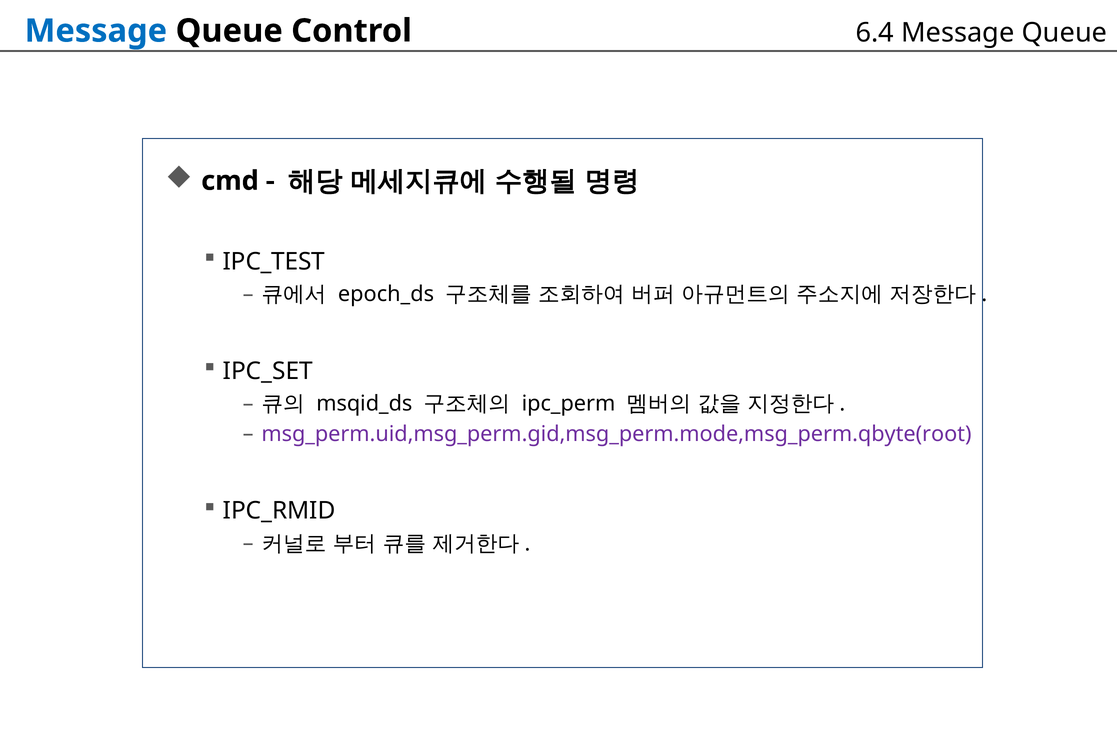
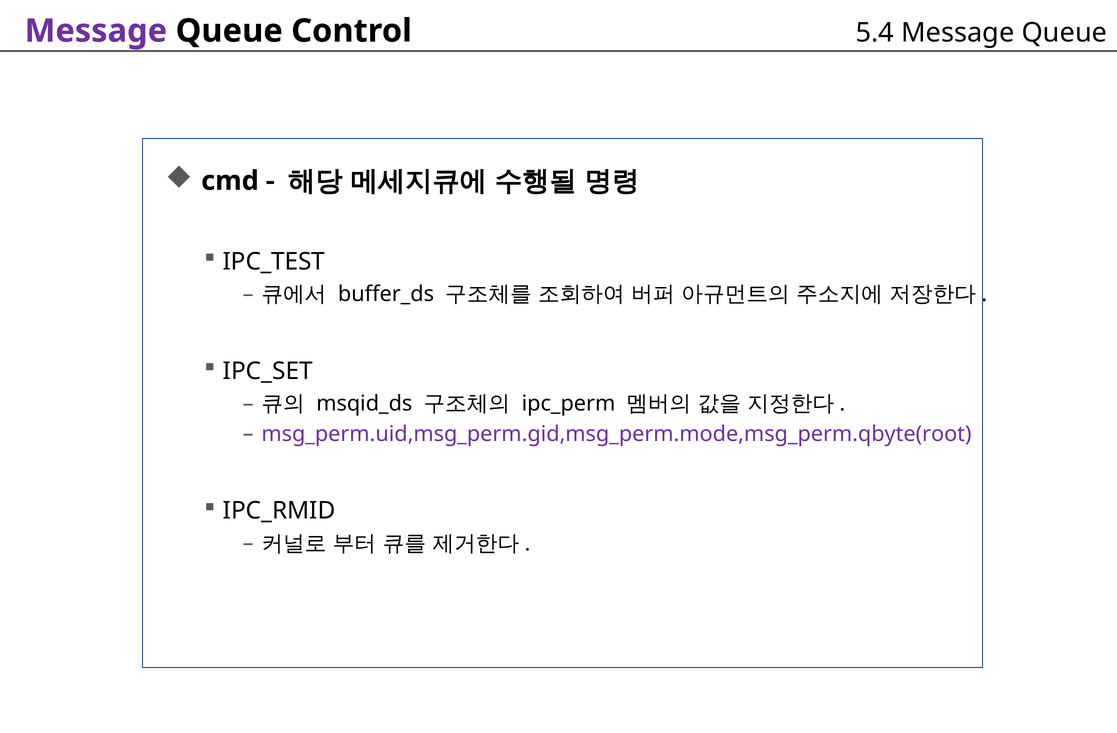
Message at (96, 31) colour: blue -> purple
6.4: 6.4 -> 5.4
epoch_ds: epoch_ds -> buffer_ds
